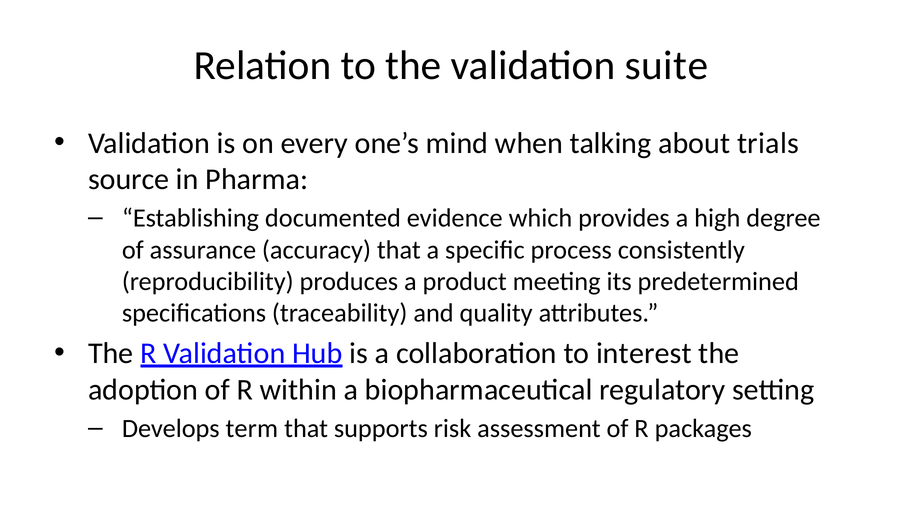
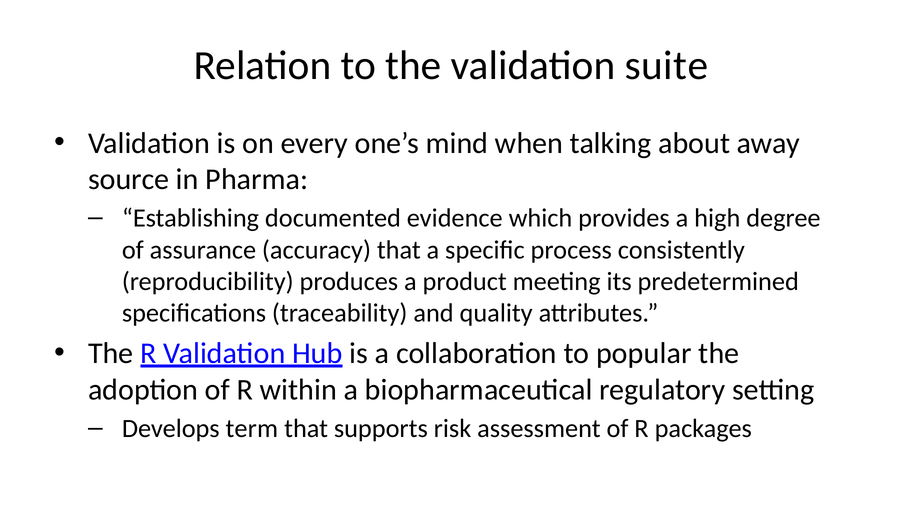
trials: trials -> away
interest: interest -> popular
